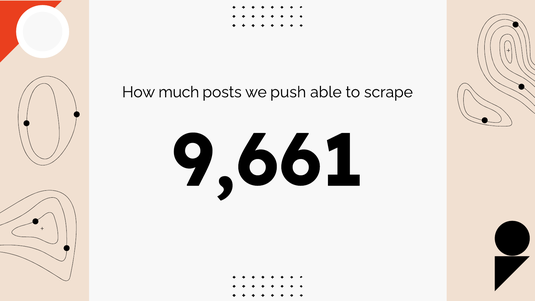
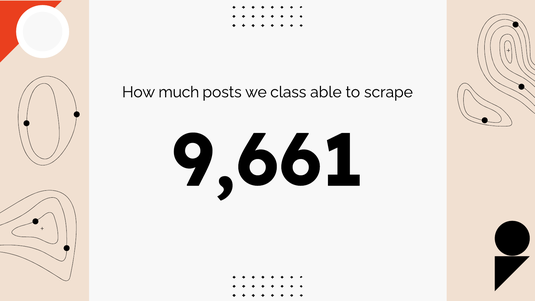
push: push -> class
